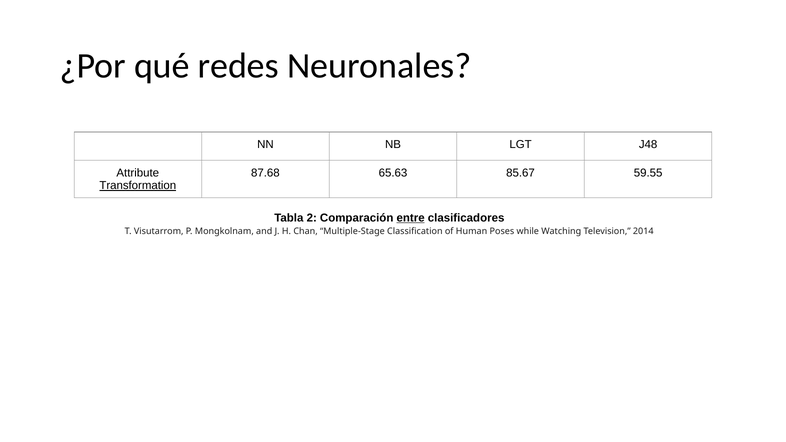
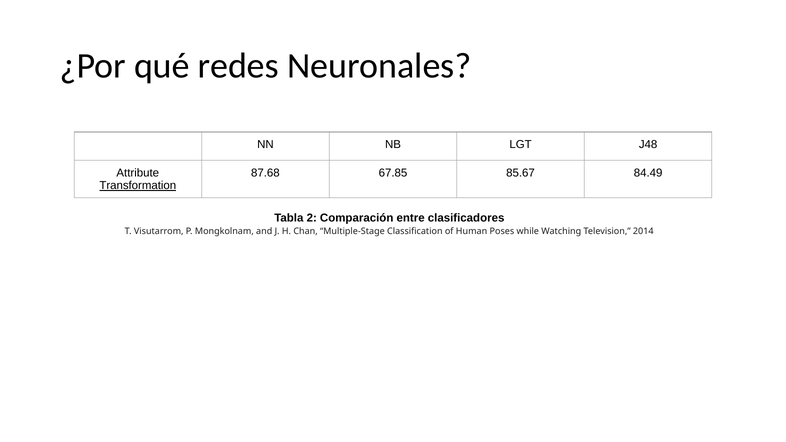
65.63: 65.63 -> 67.85
59.55: 59.55 -> 84.49
entre underline: present -> none
